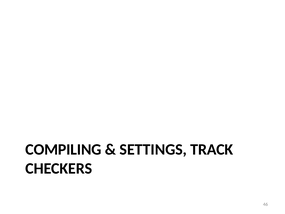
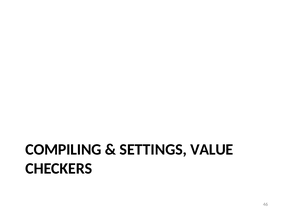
TRACK: TRACK -> VALUE
